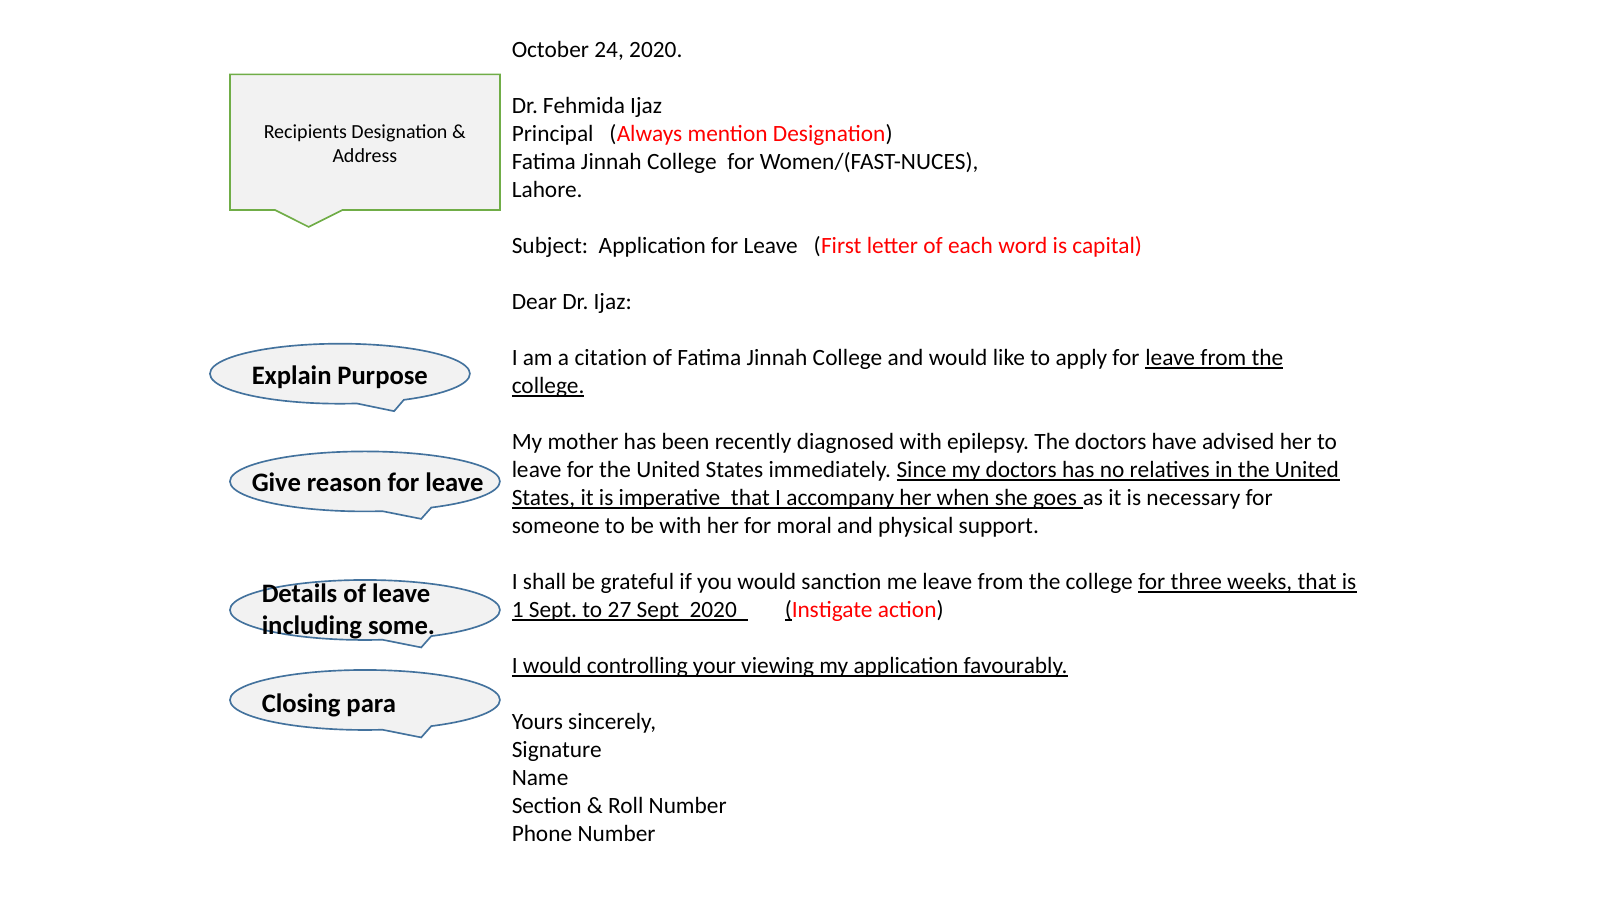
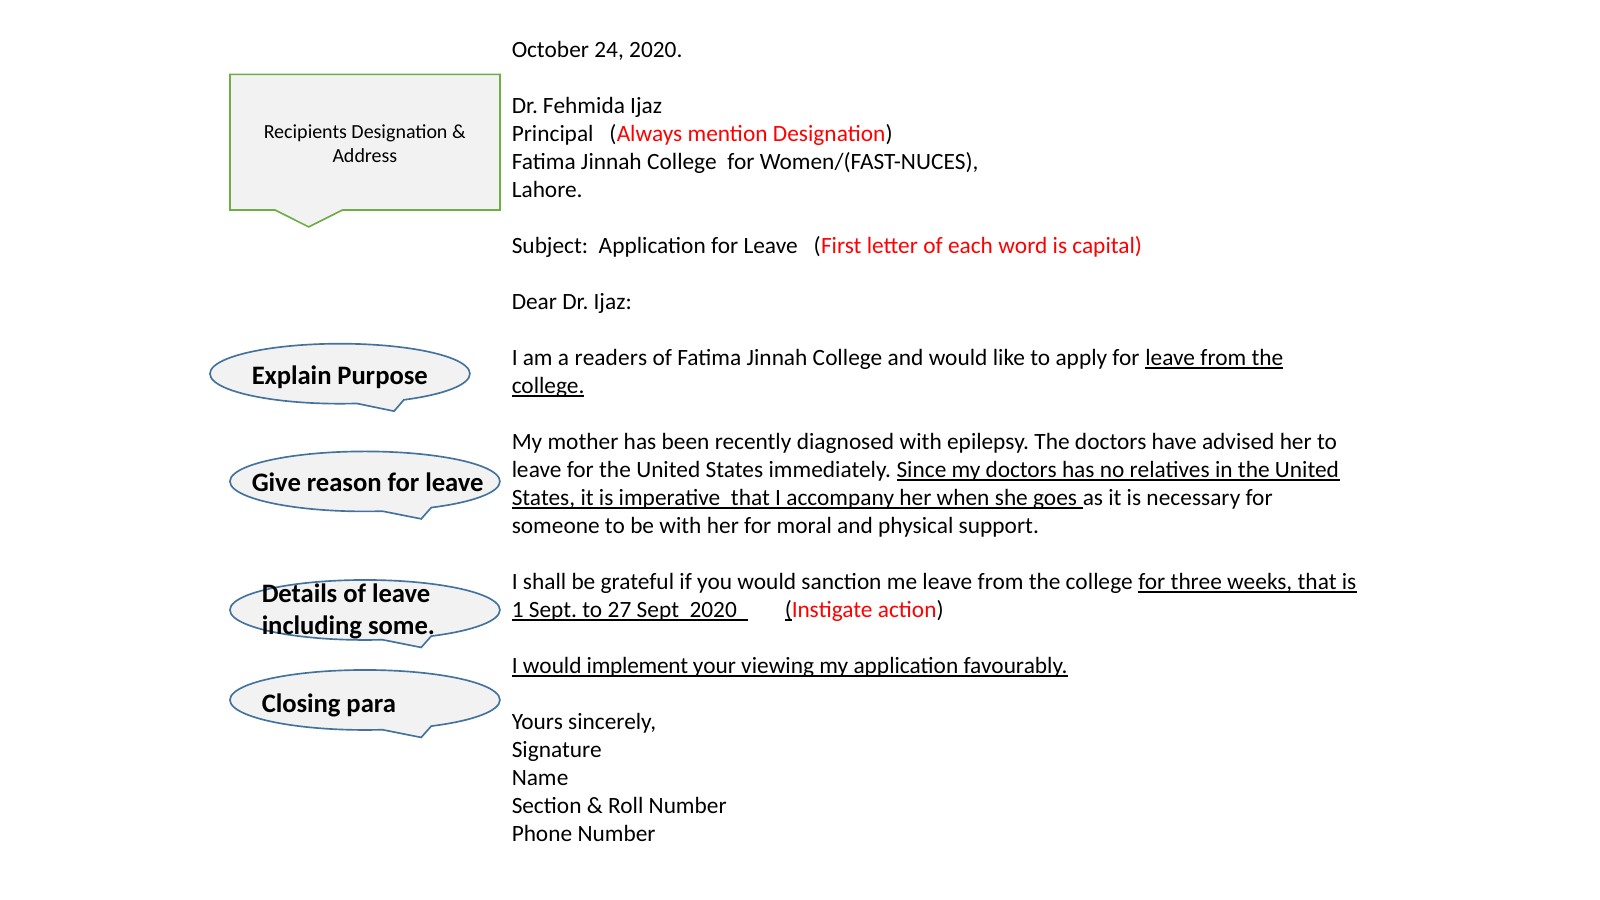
citation: citation -> readers
controlling: controlling -> implement
